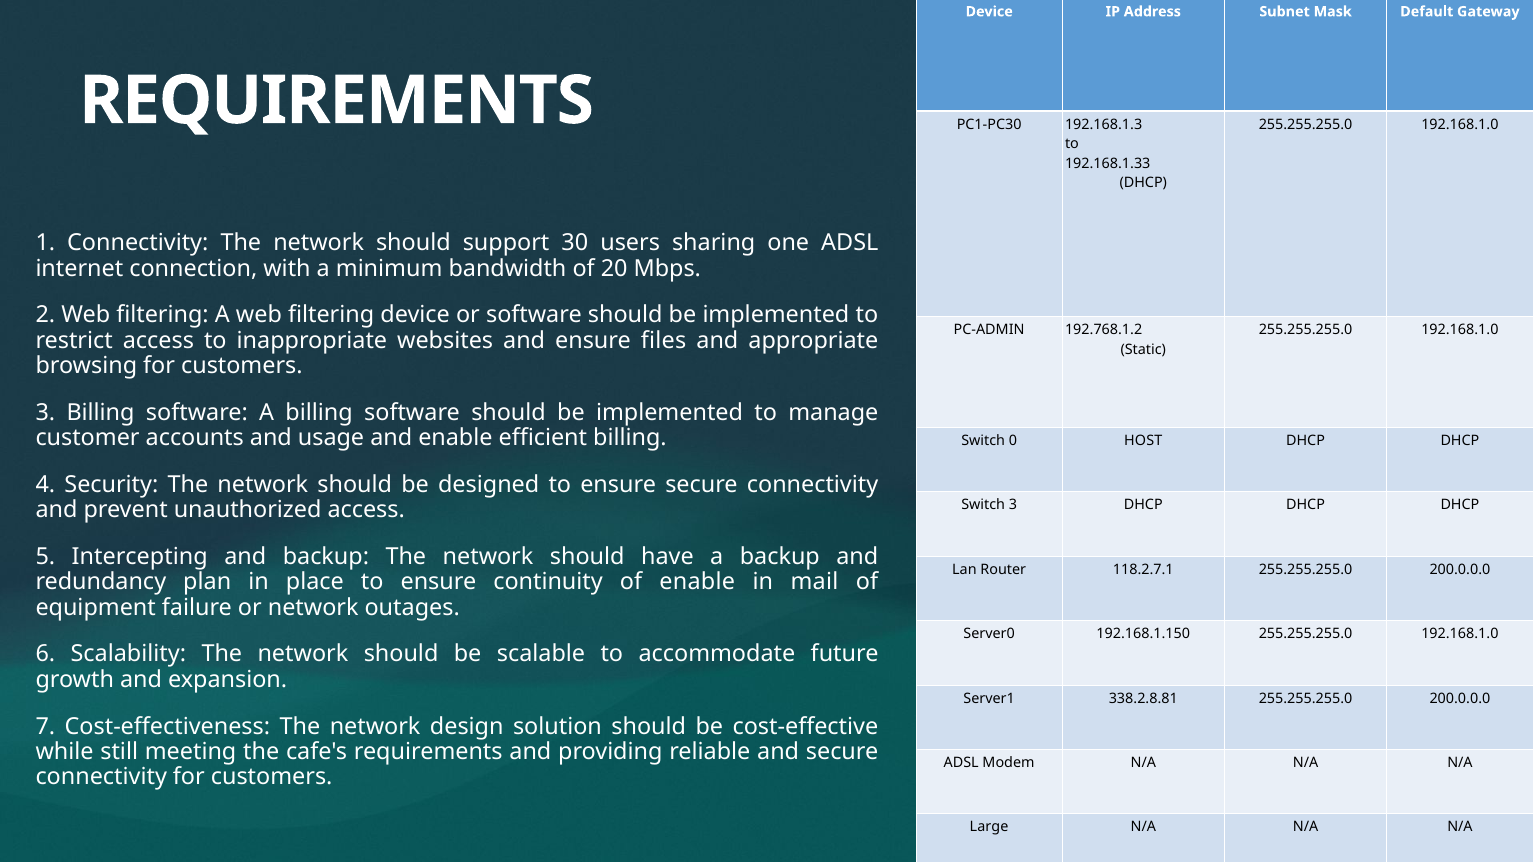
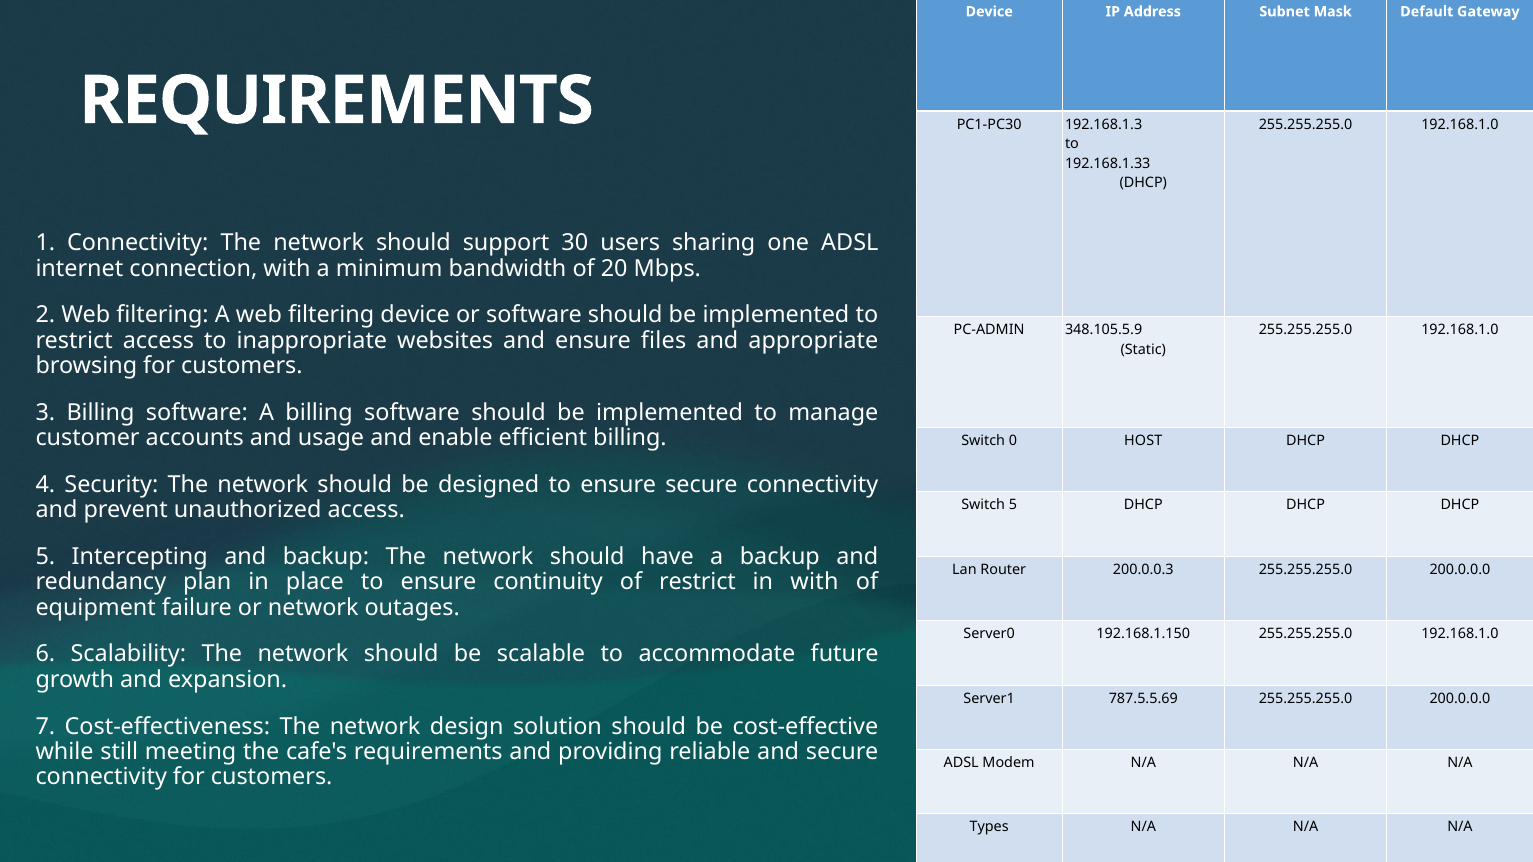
192.768.1.2: 192.768.1.2 -> 348.105.5.9
Switch 3: 3 -> 5
118.2.7.1: 118.2.7.1 -> 200.0.0.3
of enable: enable -> restrict
in mail: mail -> with
338.2.8.81: 338.2.8.81 -> 787.5.5.69
Large: Large -> Types
